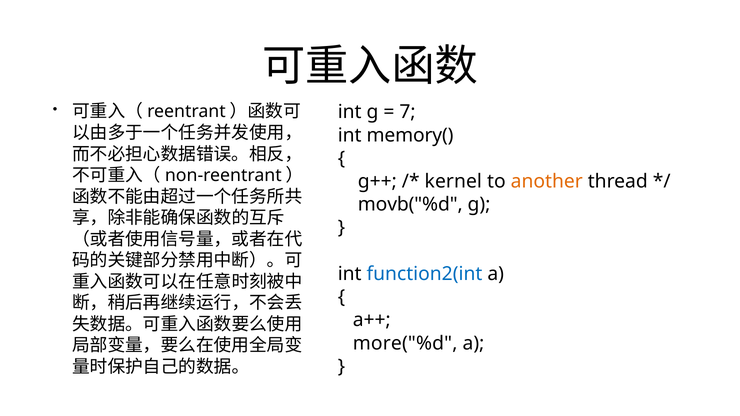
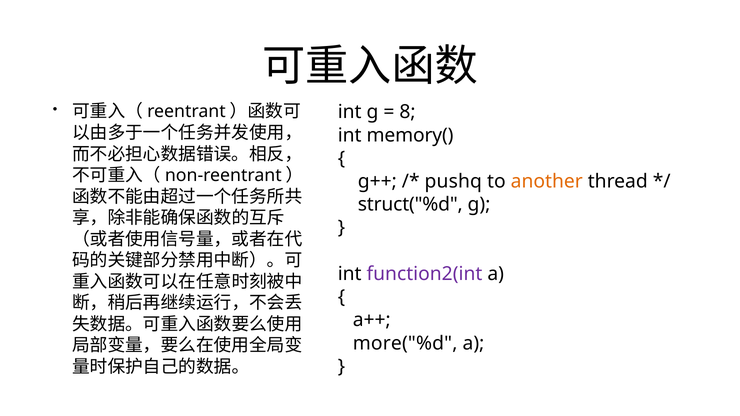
7: 7 -> 8
kernel: kernel -> pushq
movb("%d: movb("%d -> struct("%d
function2(int colour: blue -> purple
